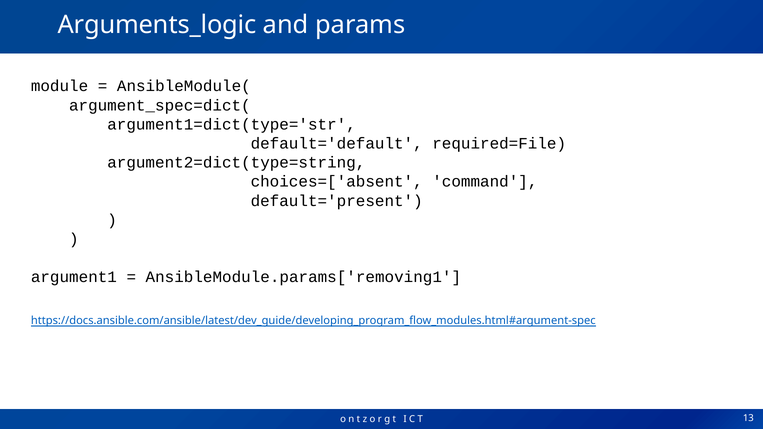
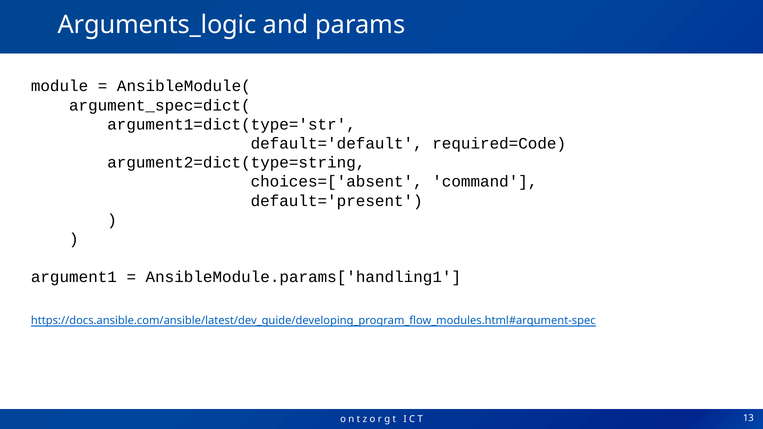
required=File: required=File -> required=Code
AnsibleModule.params['removing1: AnsibleModule.params['removing1 -> AnsibleModule.params['handling1
